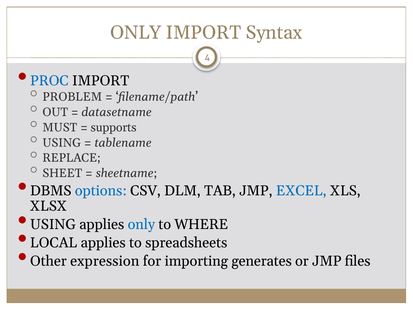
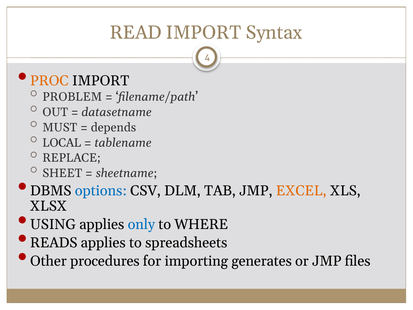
ONLY at (136, 33): ONLY -> READ
PROC colour: blue -> orange
supports: supports -> depends
USING at (62, 143): USING -> LOCAL
EXCEL colour: blue -> orange
LOCAL: LOCAL -> READS
expression: expression -> procedures
